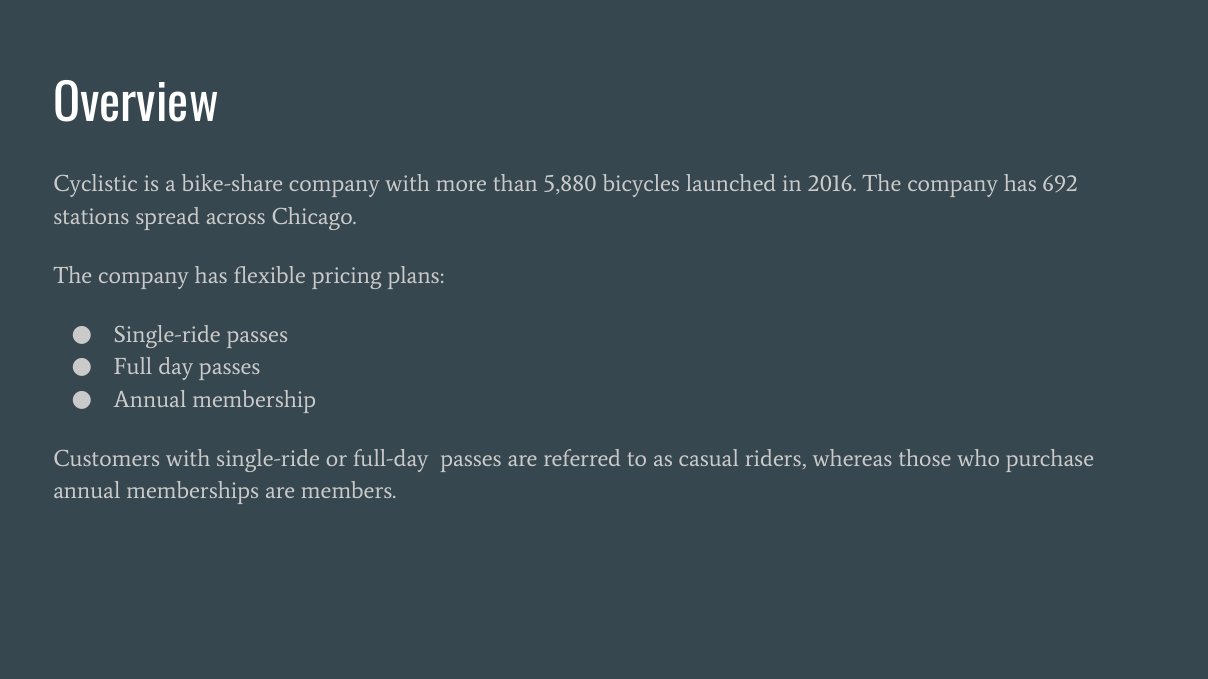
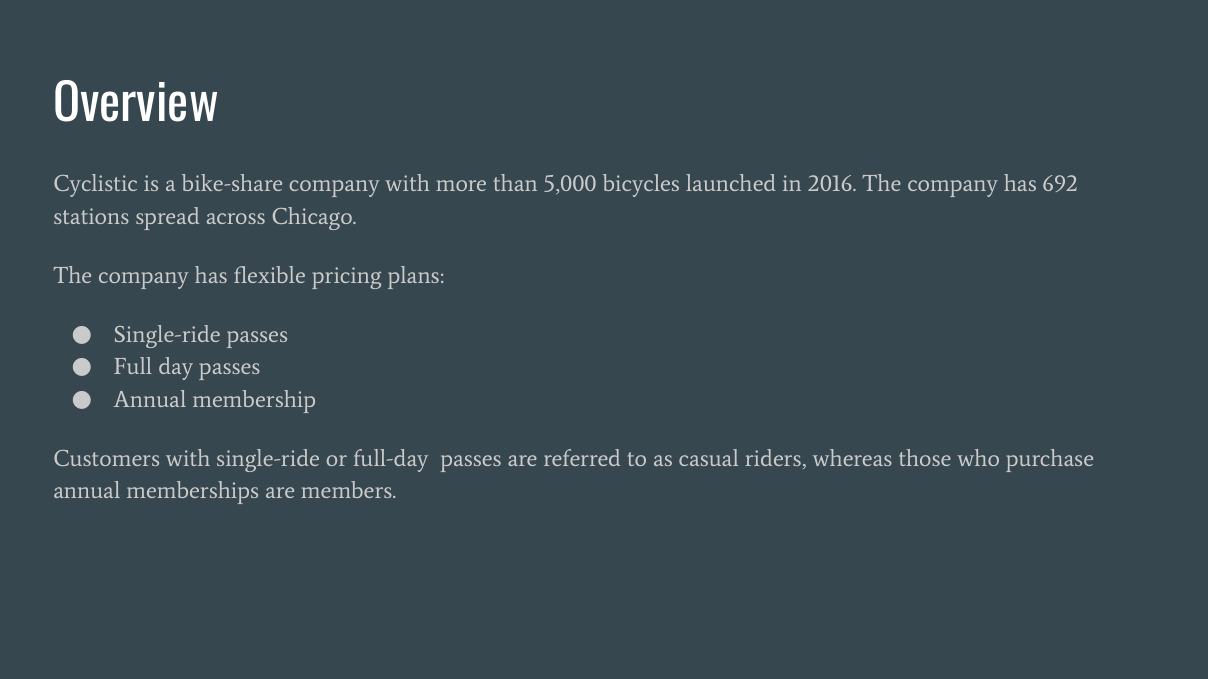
5,880: 5,880 -> 5,000
